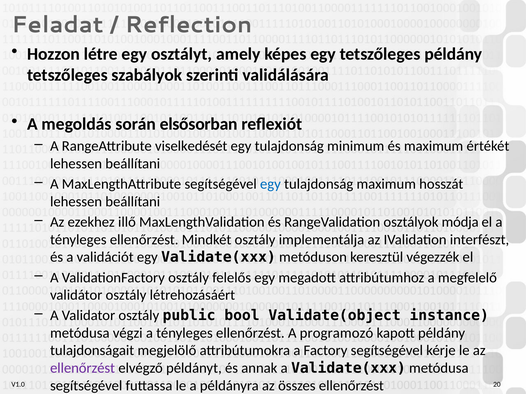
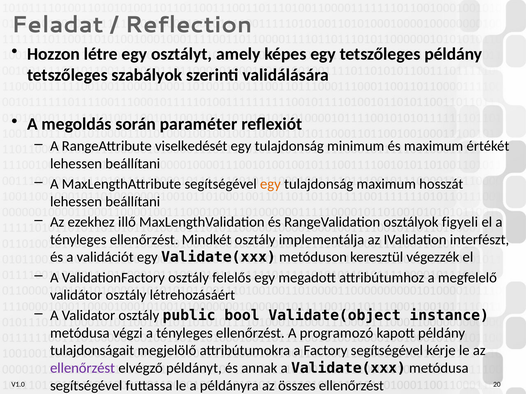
elsősorban: elsősorban -> paraméter
egy at (270, 184) colour: blue -> orange
módja: módja -> figyeli
